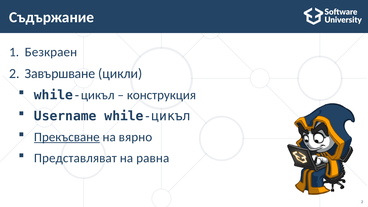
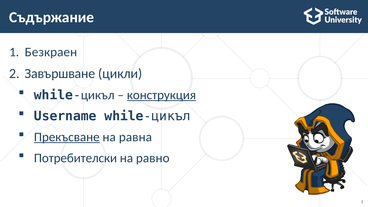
конструкция underline: none -> present
вярно: вярно -> равна
Представляват: Представляват -> Потребителски
равна: равна -> равно
